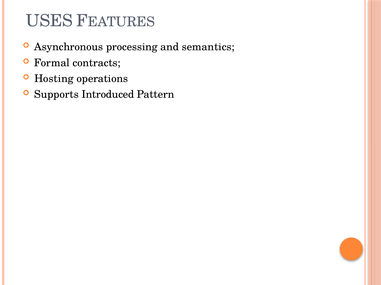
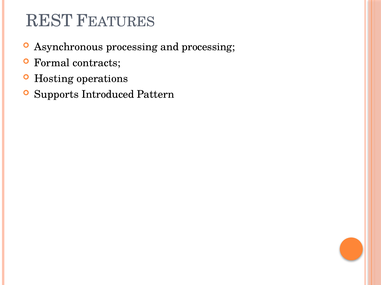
USES: USES -> REST
and semantics: semantics -> processing
